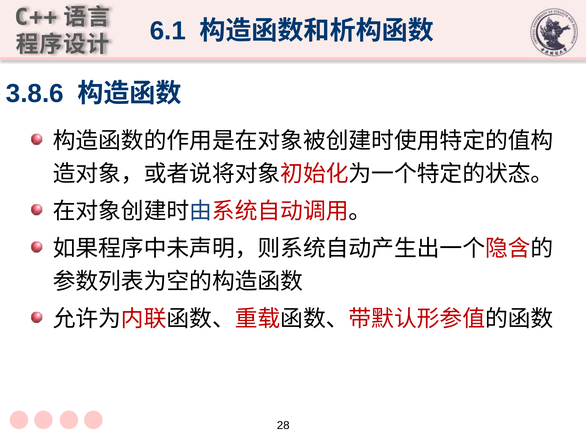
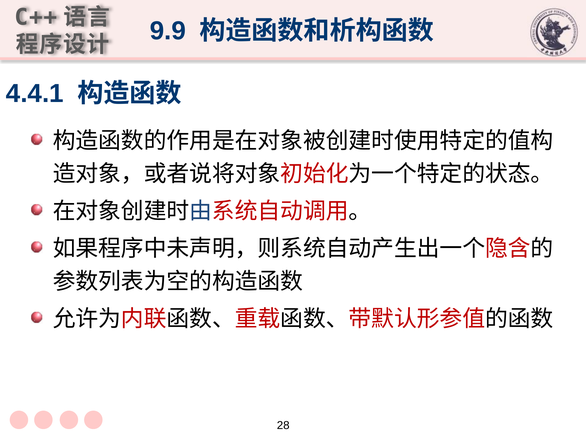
6.1: 6.1 -> 9.9
3.8.6: 3.8.6 -> 4.4.1
